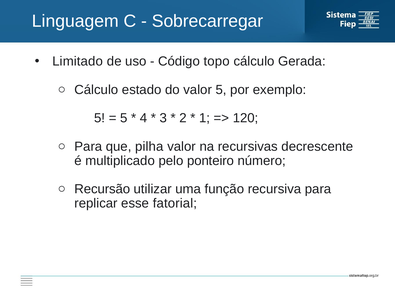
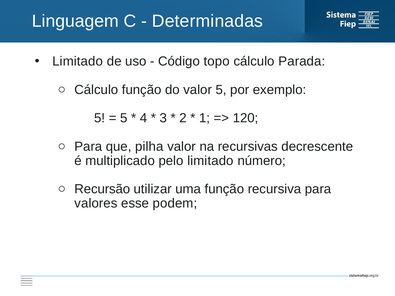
Sobrecarregar: Sobrecarregar -> Determinadas
Gerada: Gerada -> Parada
Cálculo estado: estado -> função
pelo ponteiro: ponteiro -> limitado
replicar: replicar -> valores
fatorial: fatorial -> podem
